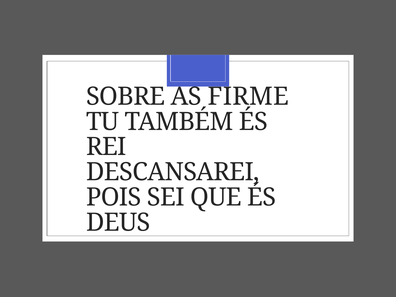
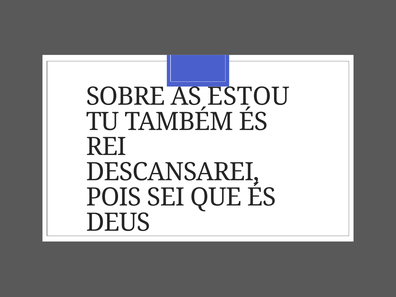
FIRME: FIRME -> ESTOU
